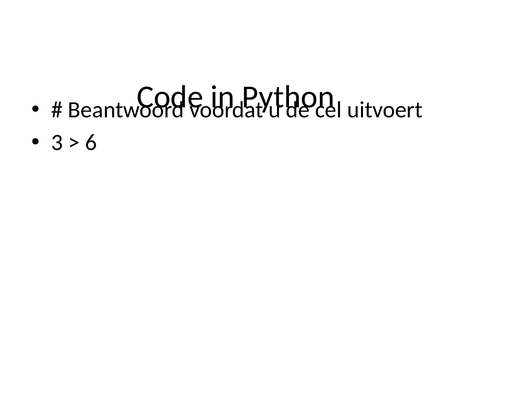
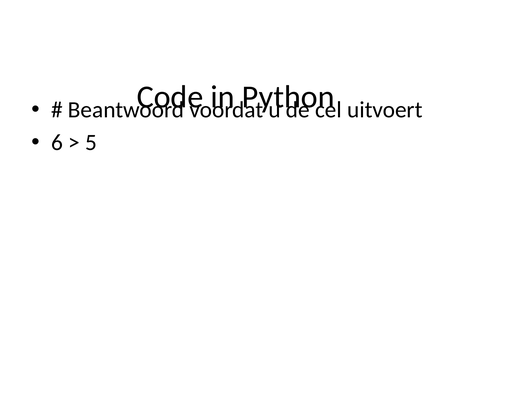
3: 3 -> 6
6: 6 -> 5
